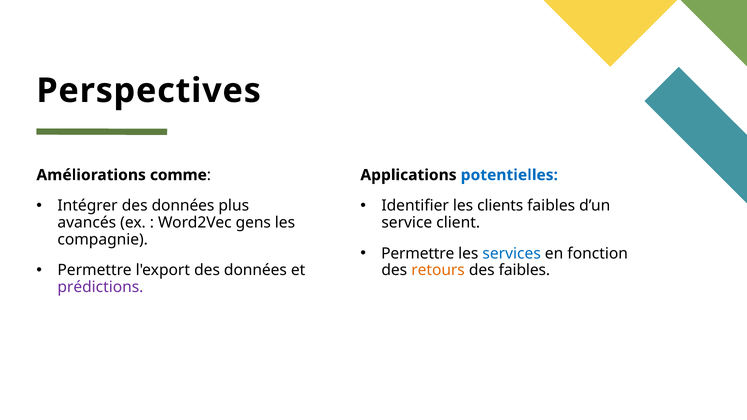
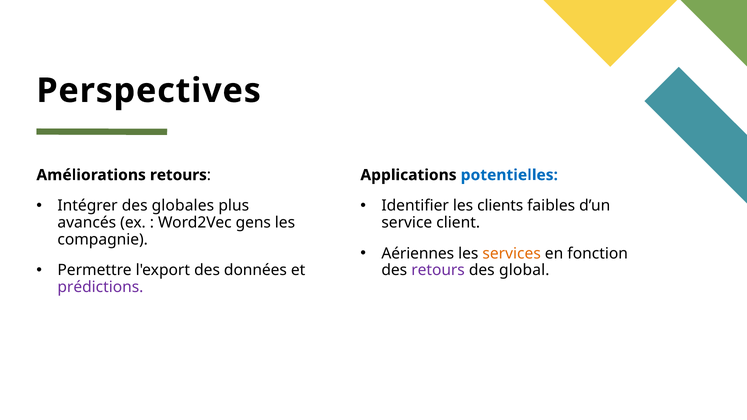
Améliorations comme: comme -> retours
Intégrer des données: données -> globales
Permettre at (418, 254): Permettre -> Aériennes
services colour: blue -> orange
retours at (438, 270) colour: orange -> purple
des faibles: faibles -> global
